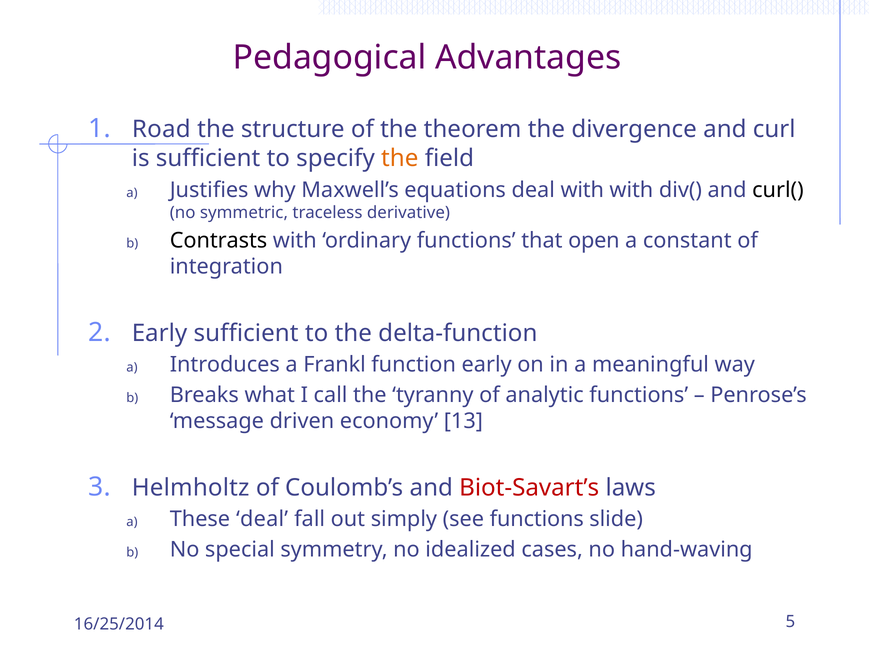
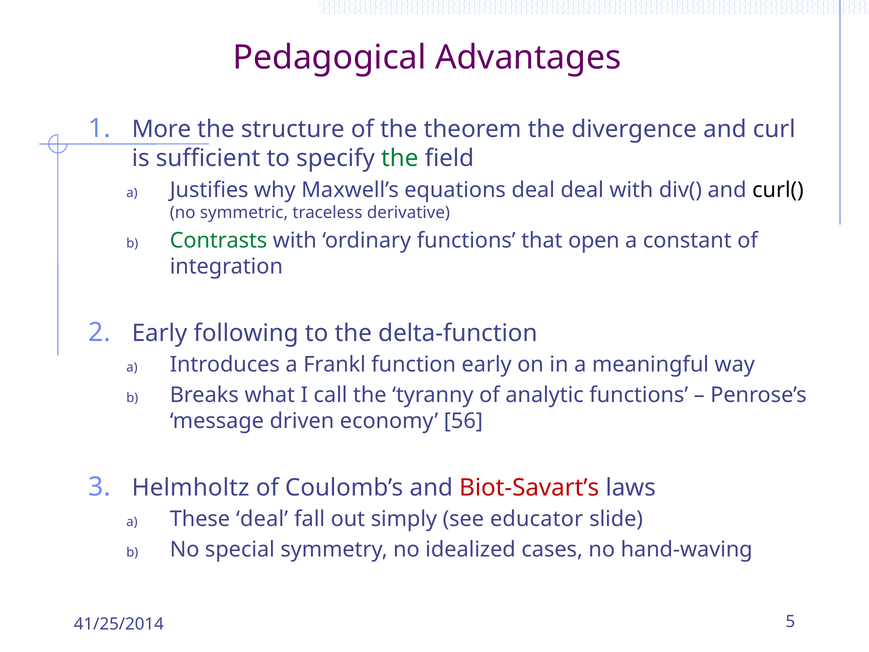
Road: Road -> More
the at (400, 158) colour: orange -> green
deal with: with -> deal
Contrasts colour: black -> green
Early sufficient: sufficient -> following
13: 13 -> 56
see functions: functions -> educator
16/25/2014: 16/25/2014 -> 41/25/2014
